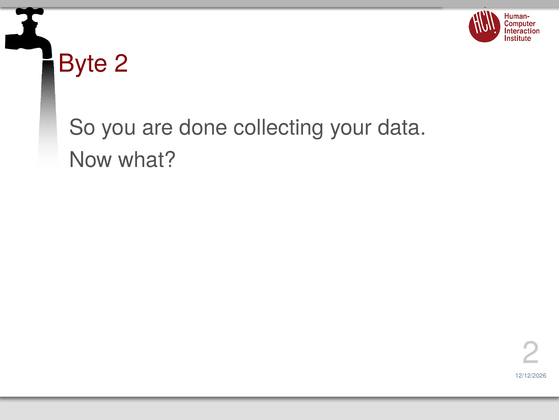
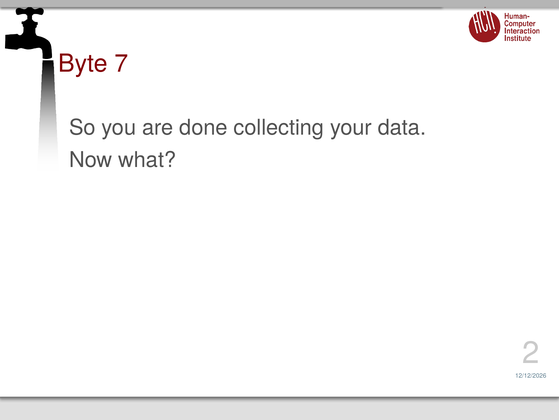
Byte 2: 2 -> 7
